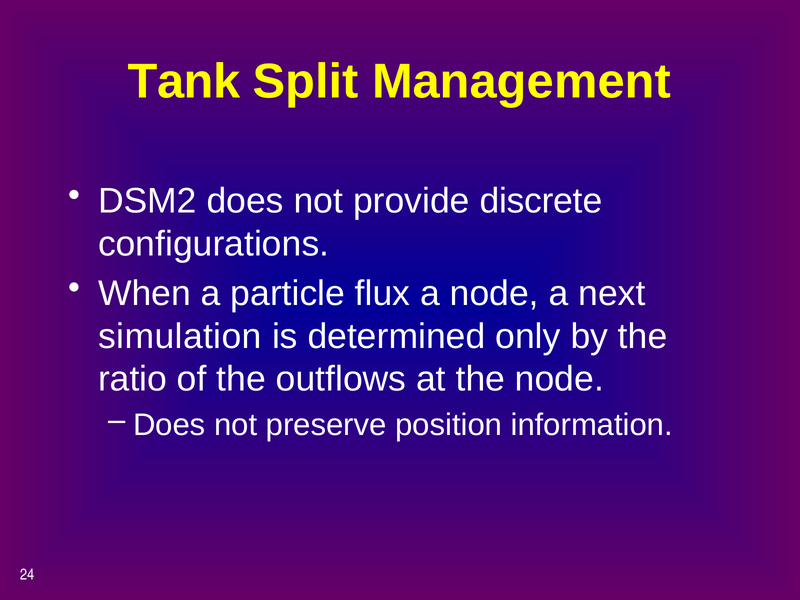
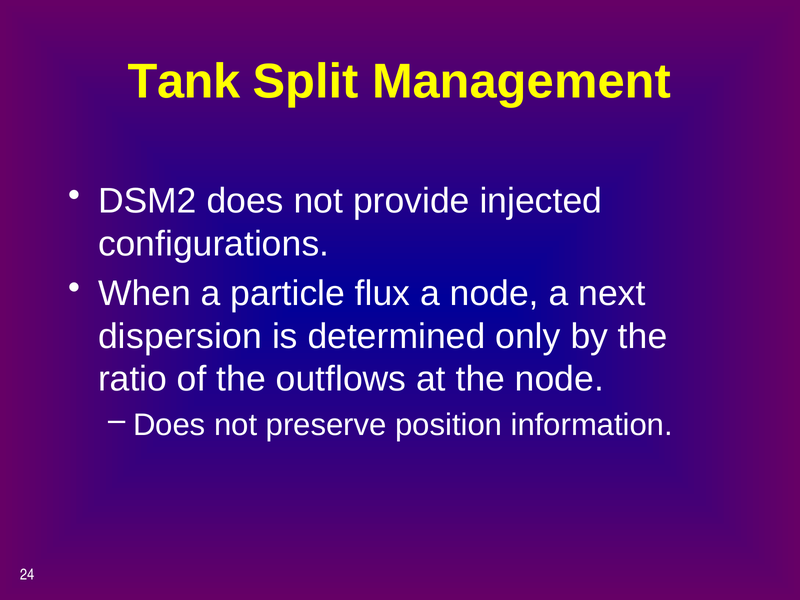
discrete: discrete -> injected
simulation: simulation -> dispersion
